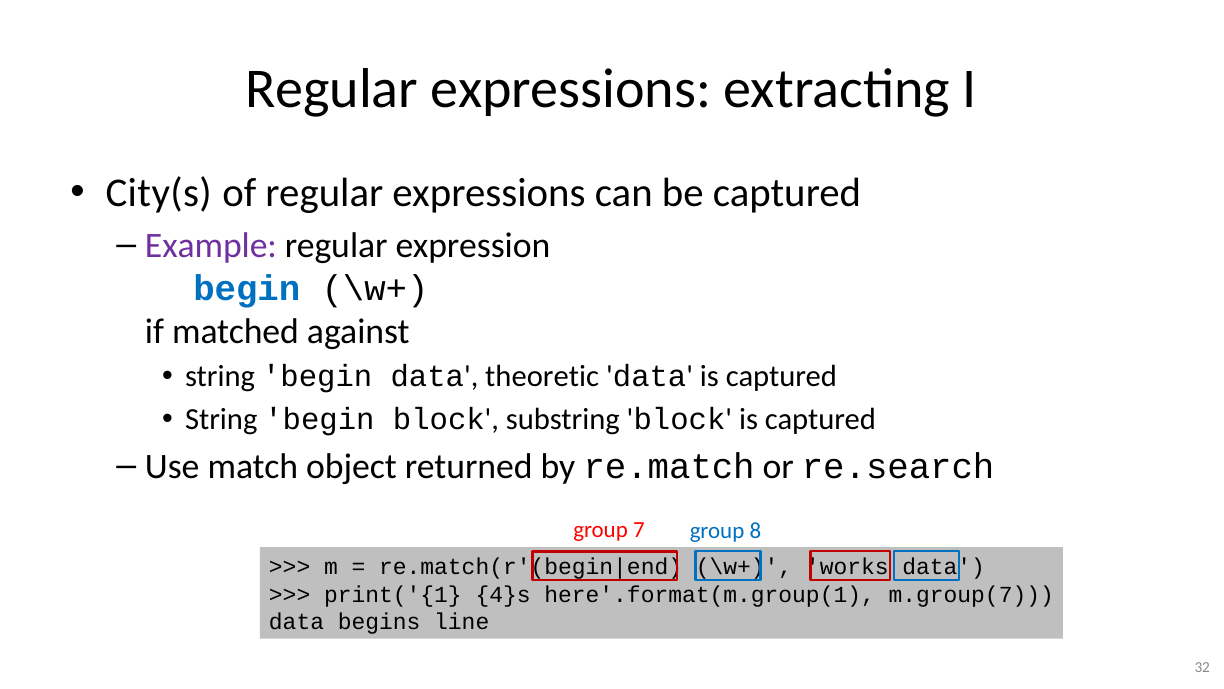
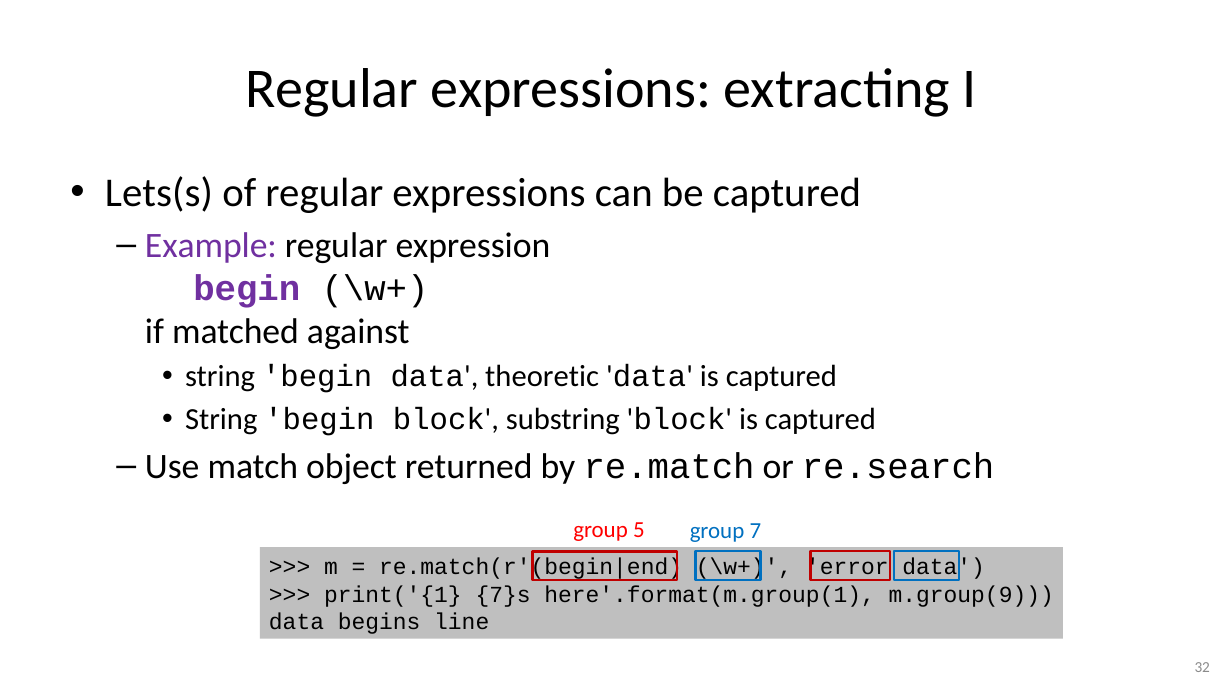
City(s: City(s -> Lets(s
begin at (247, 288) colour: blue -> purple
7: 7 -> 5
8: 8 -> 7
works: works -> error
4}s: 4}s -> 7}s
m.group(7: m.group(7 -> m.group(9
